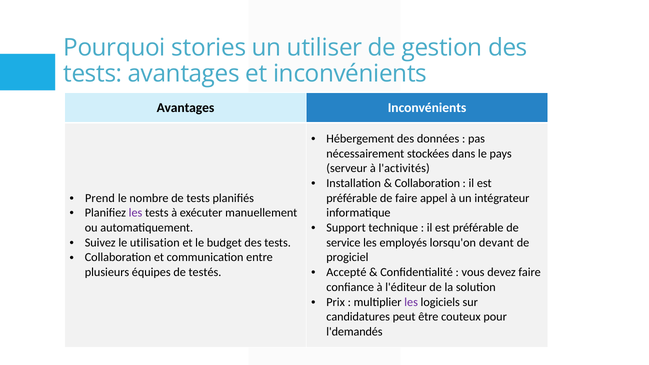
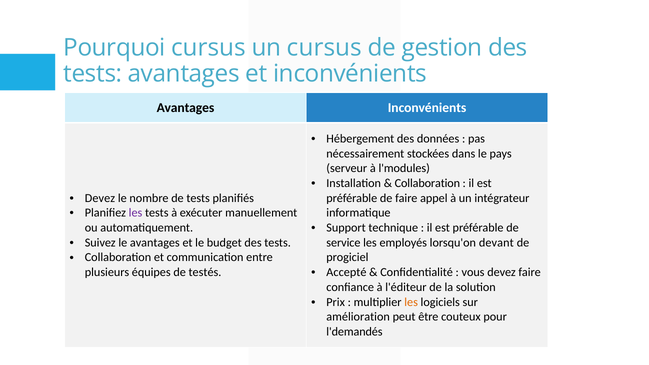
Pourquoi stories: stories -> cursus
un utiliser: utiliser -> cursus
l'activités: l'activités -> l'modules
Prend at (100, 198): Prend -> Devez
le utilisation: utilisation -> avantages
les at (411, 302) colour: purple -> orange
candidatures: candidatures -> amélioration
